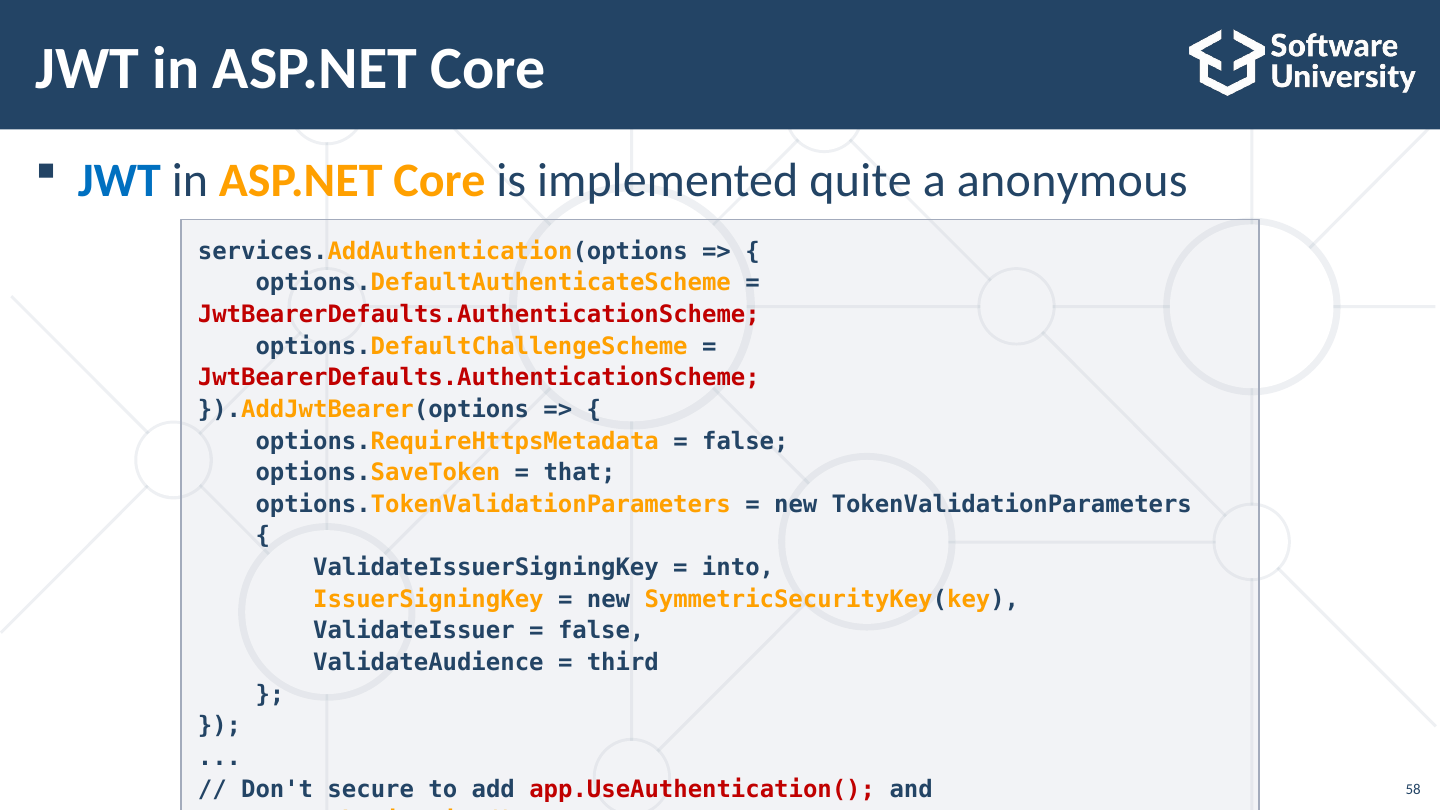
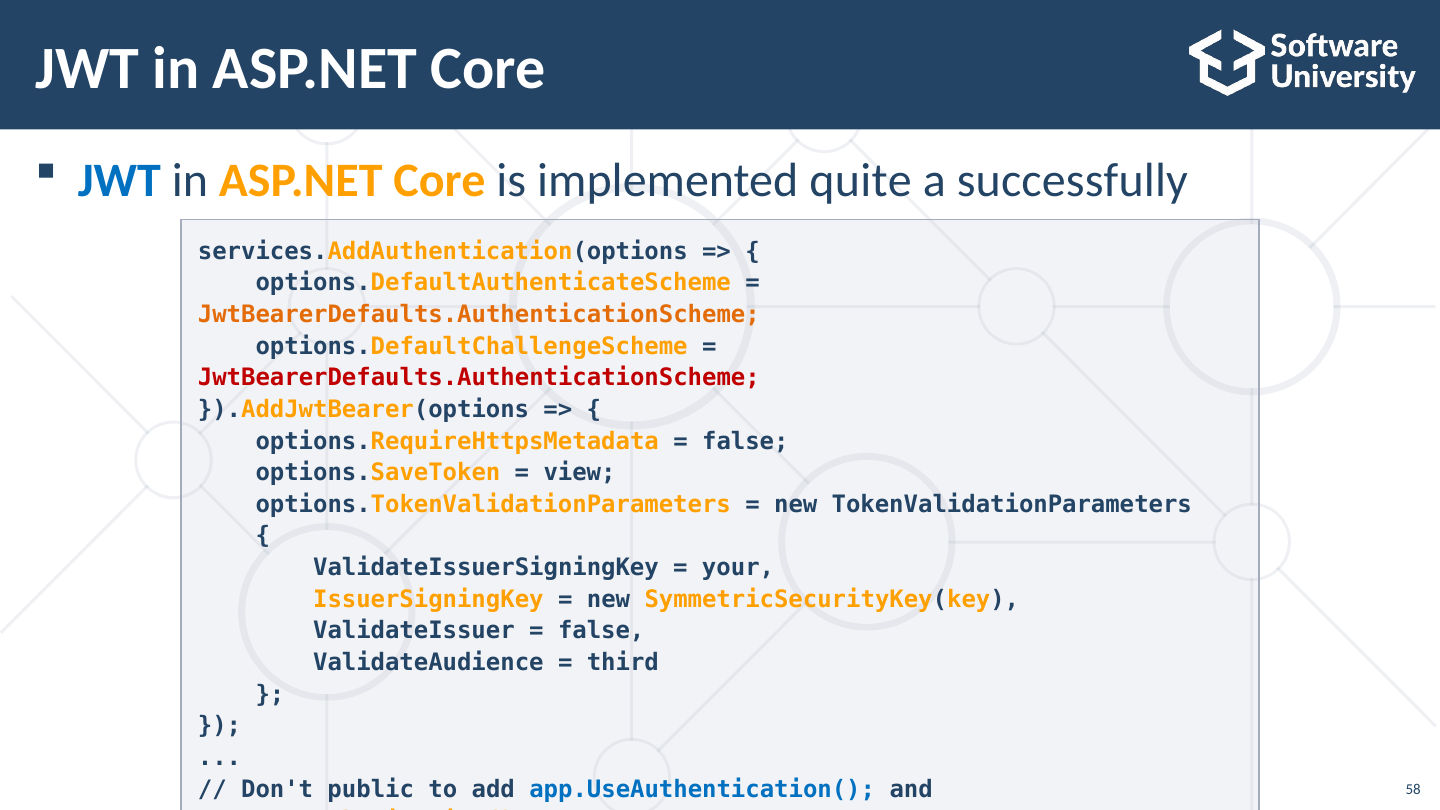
anonymous: anonymous -> successfully
JwtBearerDefaults.AuthenticationScheme at (479, 315) colour: red -> orange
that: that -> view
into: into -> your
secure: secure -> public
app.UseAuthentication( colour: red -> blue
